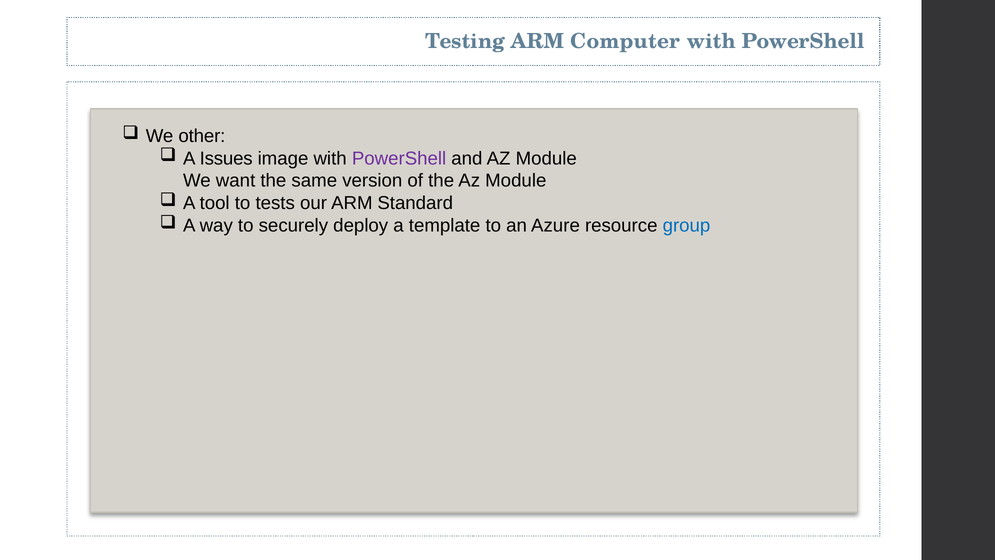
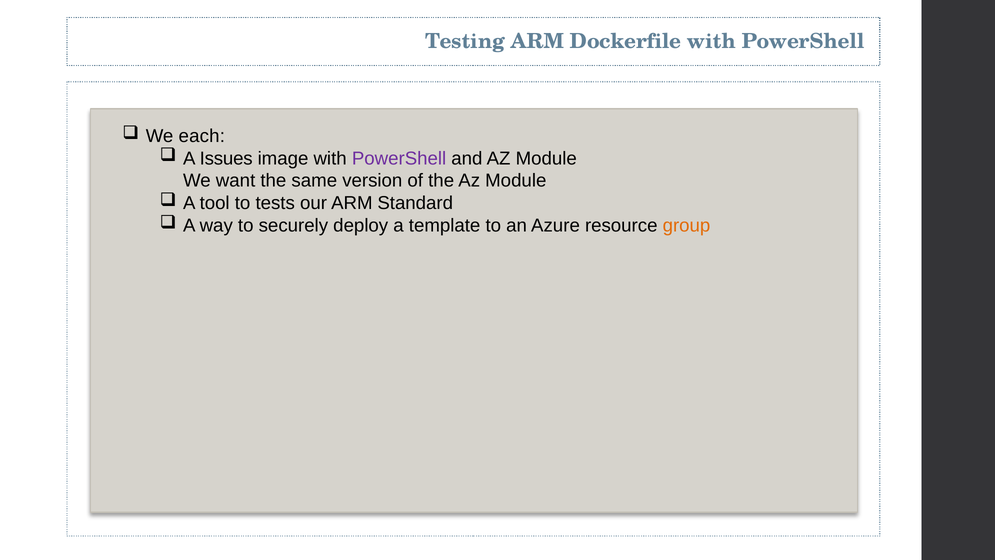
Computer: Computer -> Dockerfile
other: other -> each
group colour: blue -> orange
